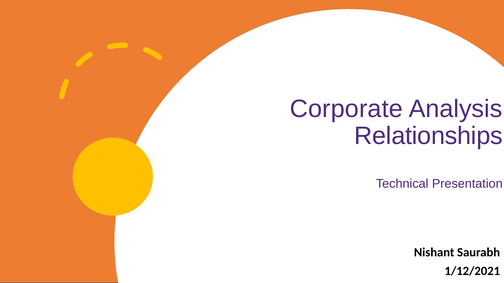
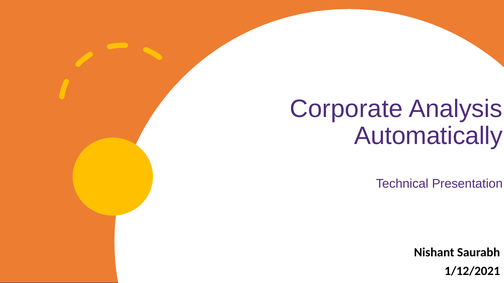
Relationships: Relationships -> Automatically
